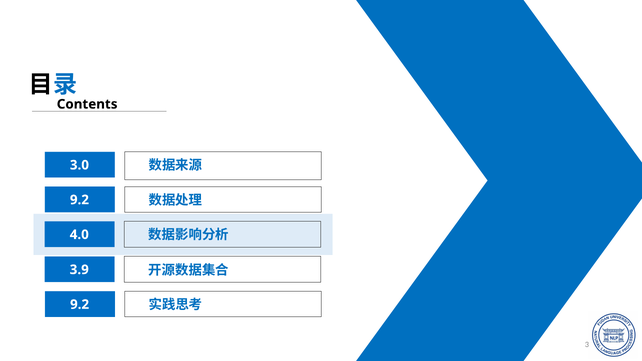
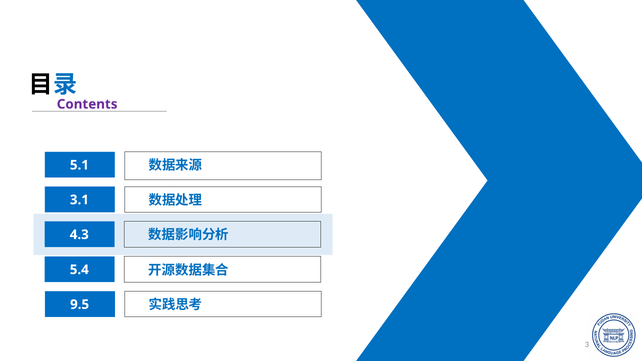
Contents colour: black -> purple
3.0: 3.0 -> 5.1
9.2 at (79, 200): 9.2 -> 3.1
4.0: 4.0 -> 4.3
3.9: 3.9 -> 5.4
9.2 at (80, 305): 9.2 -> 9.5
